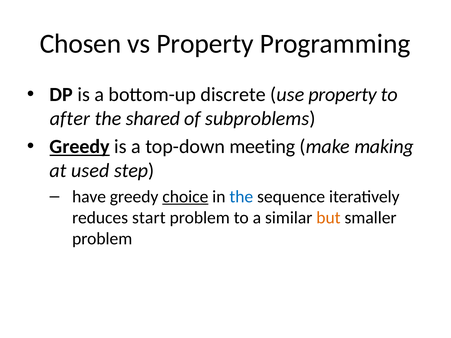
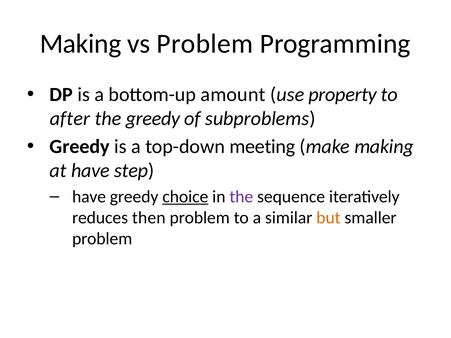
Chosen at (81, 44): Chosen -> Making
vs Property: Property -> Problem
discrete: discrete -> amount
the shared: shared -> greedy
Greedy at (80, 147) underline: present -> none
at used: used -> have
the at (241, 197) colour: blue -> purple
start: start -> then
